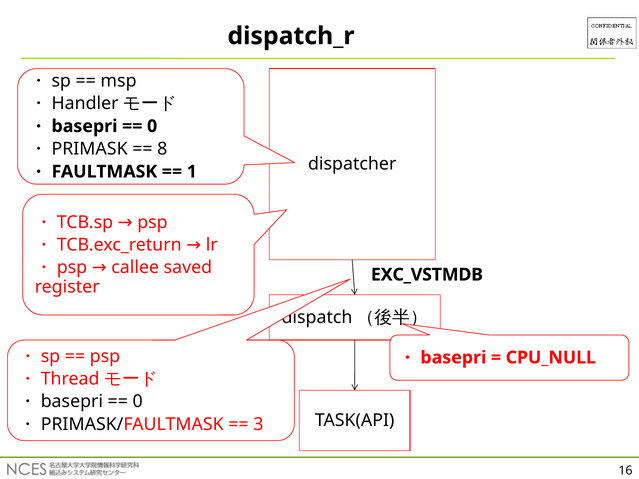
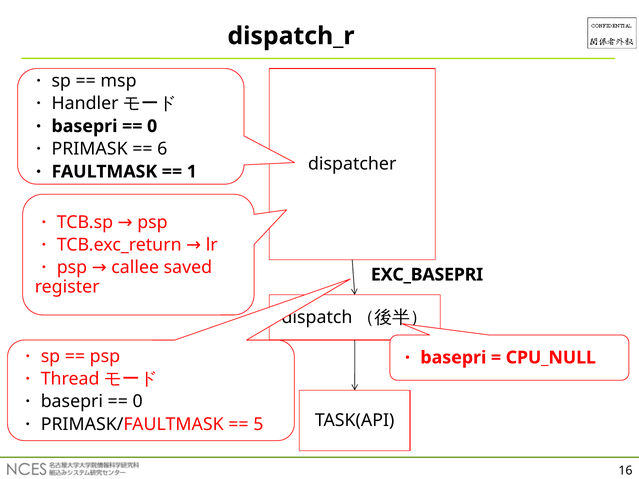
8: 8 -> 6
EXC_VSTMDB: EXC_VSTMDB -> EXC_BASEPRI
3: 3 -> 5
